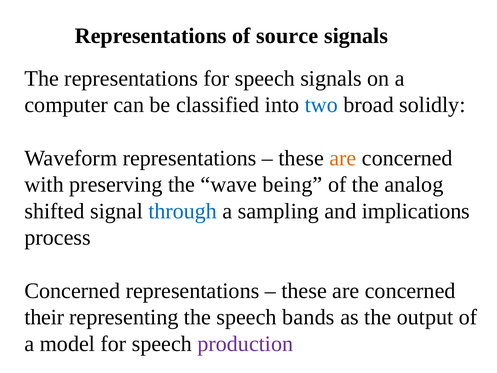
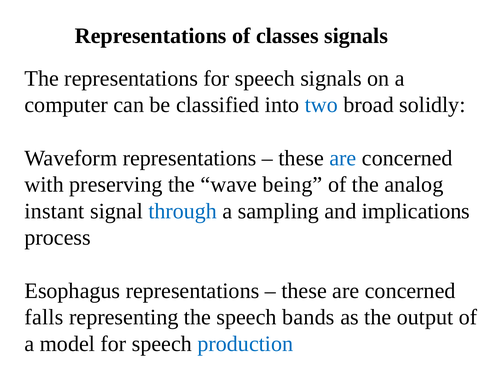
source: source -> classes
are at (343, 158) colour: orange -> blue
shifted: shifted -> instant
Concerned at (72, 291): Concerned -> Esophagus
their: their -> falls
production colour: purple -> blue
